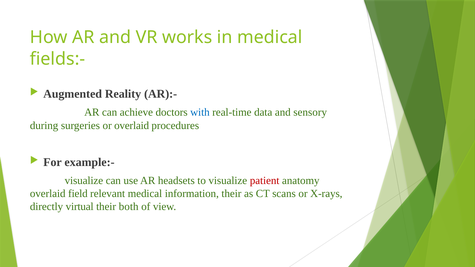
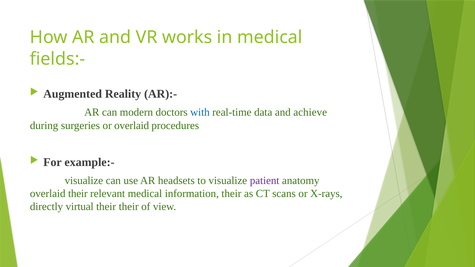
achieve: achieve -> modern
sensory: sensory -> achieve
patient colour: red -> purple
overlaid field: field -> their
their both: both -> their
